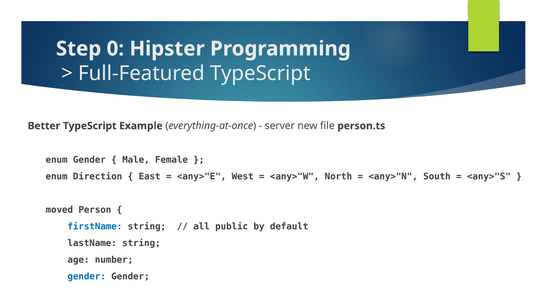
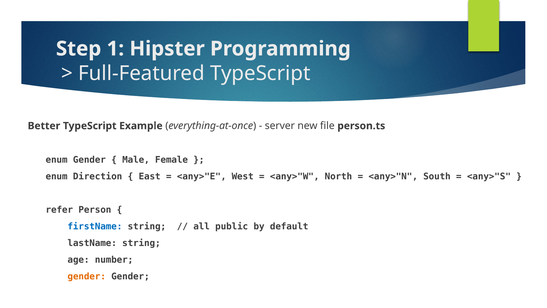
0: 0 -> 1
moved: moved -> refer
gender at (87, 276) colour: blue -> orange
